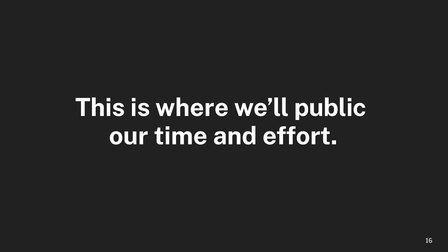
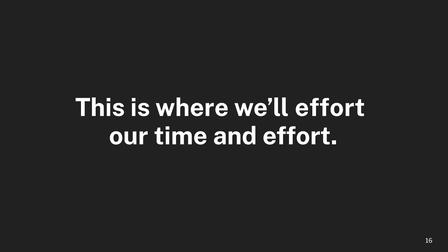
we’ll public: public -> effort
